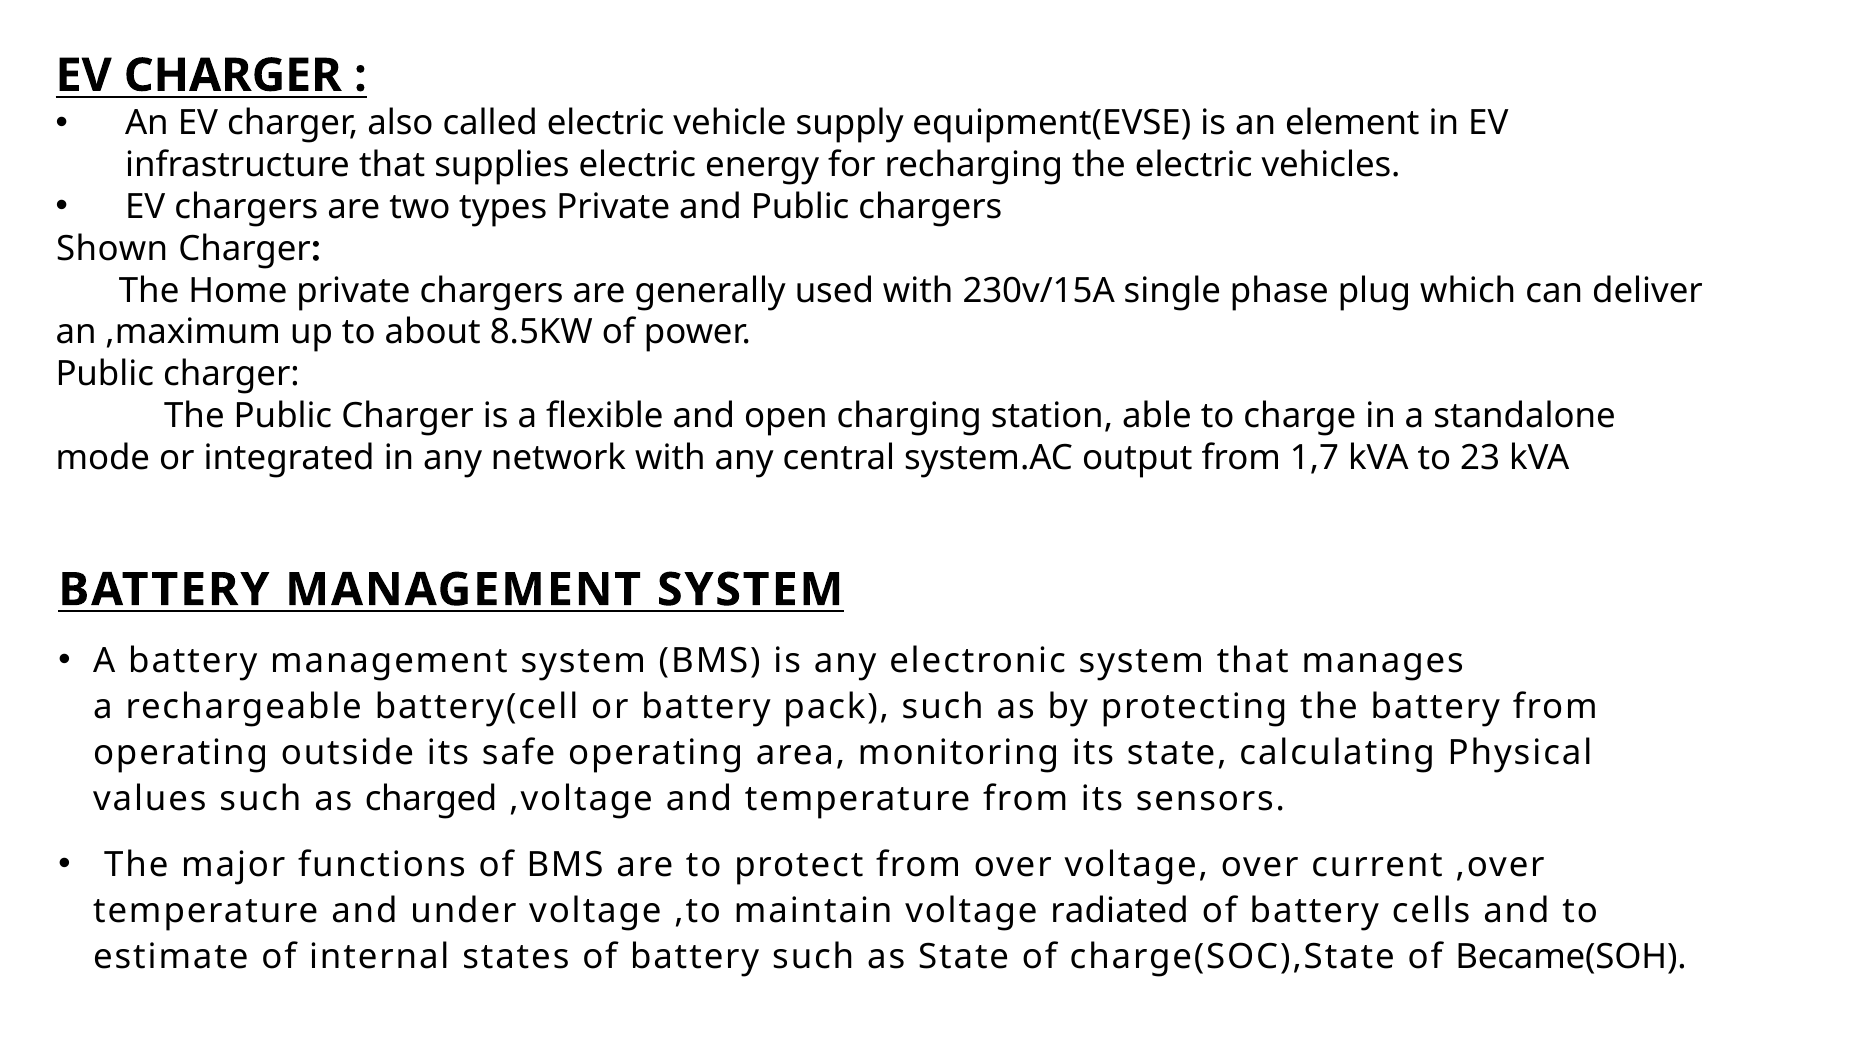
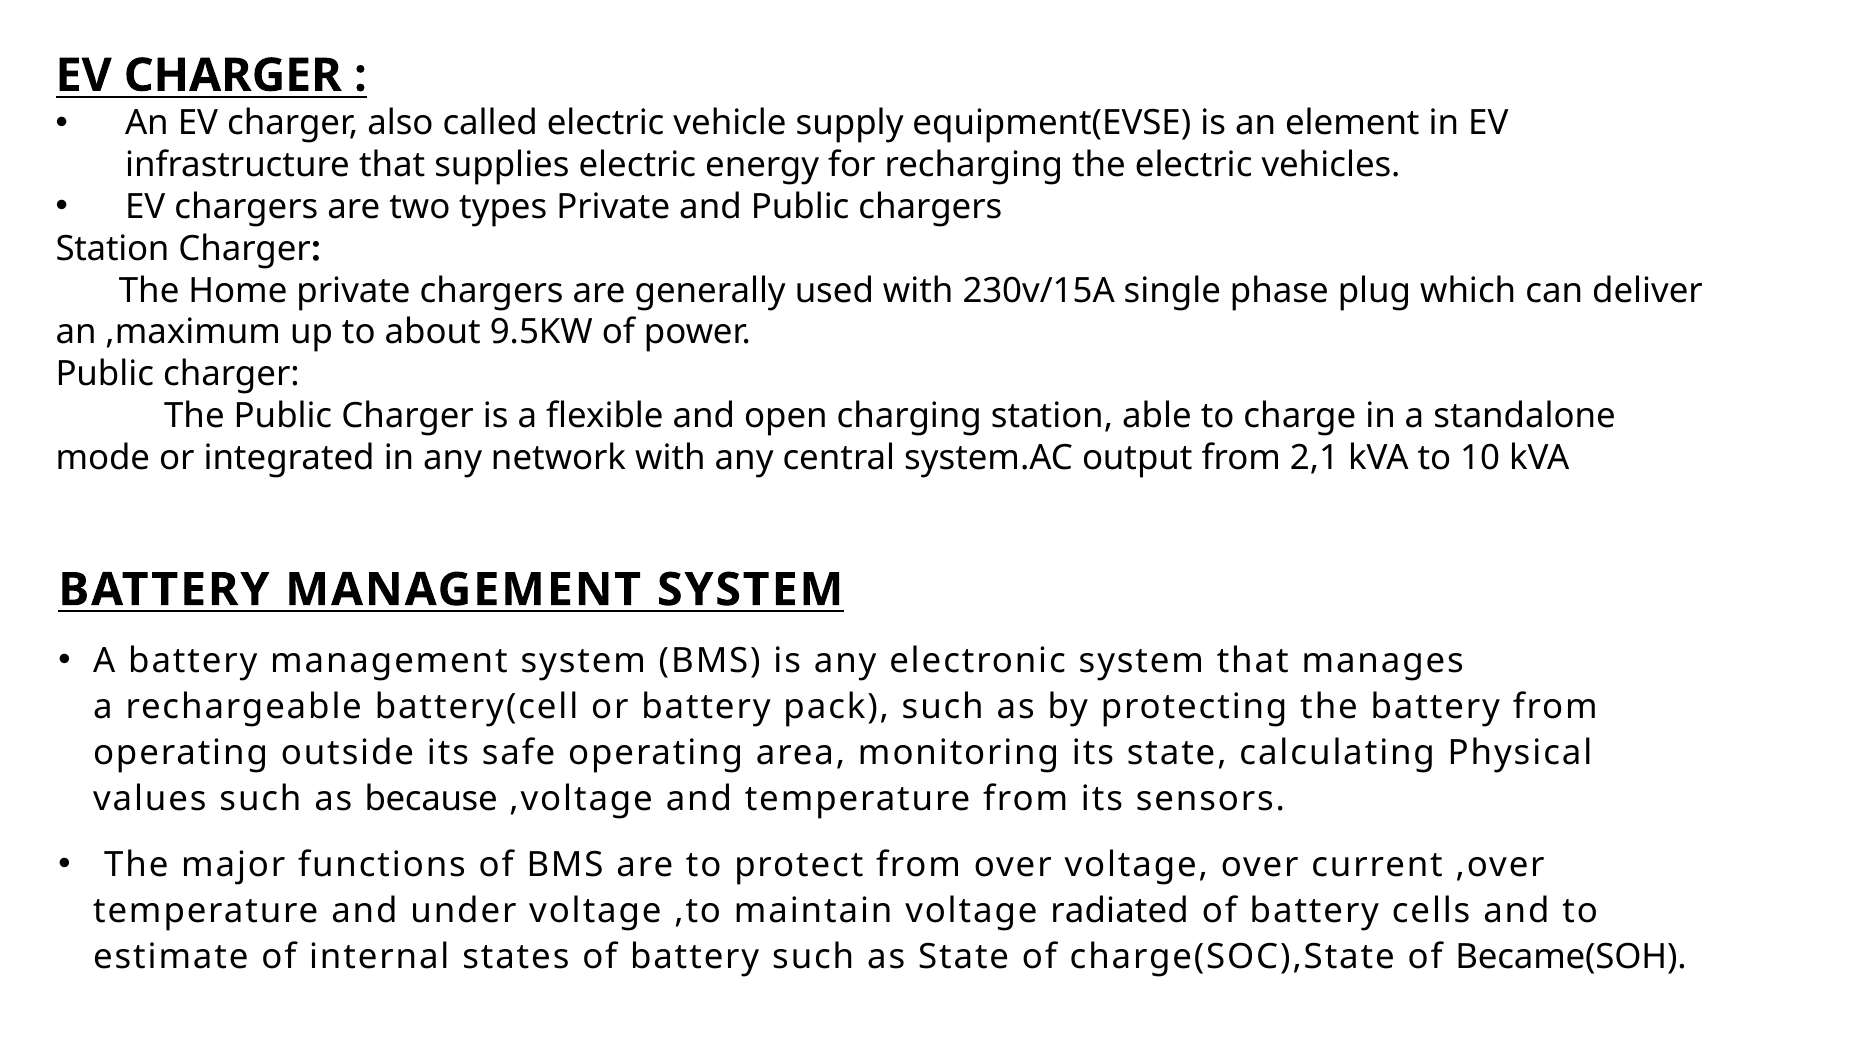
Shown at (112, 249): Shown -> Station
8.5KW: 8.5KW -> 9.5KW
1,7: 1,7 -> 2,1
23: 23 -> 10
charged: charged -> because
